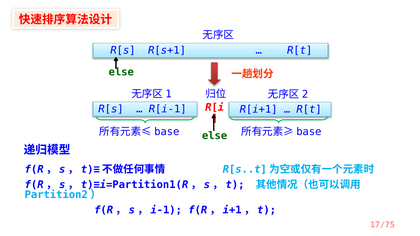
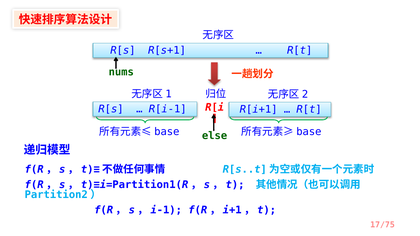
else at (121, 72): else -> nums
